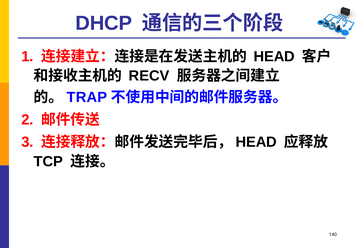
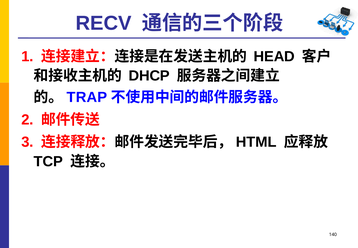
DHCP: DHCP -> RECV
RECV: RECV -> DHCP
HEAD at (256, 142): HEAD -> HTML
